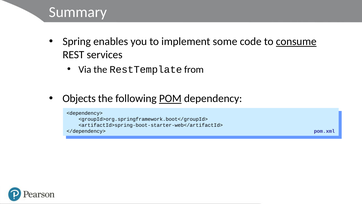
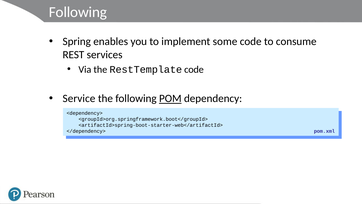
Summary at (78, 12): Summary -> Following
consume underline: present -> none
RestTemplate from: from -> code
Objects: Objects -> Service
